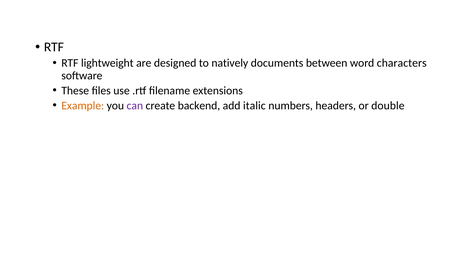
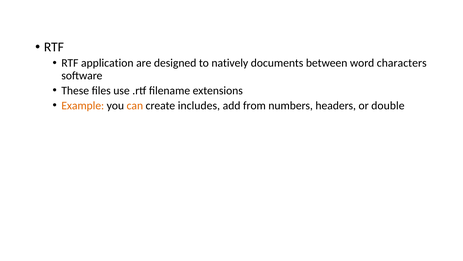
lightweight: lightweight -> application
can colour: purple -> orange
backend: backend -> includes
italic: italic -> from
